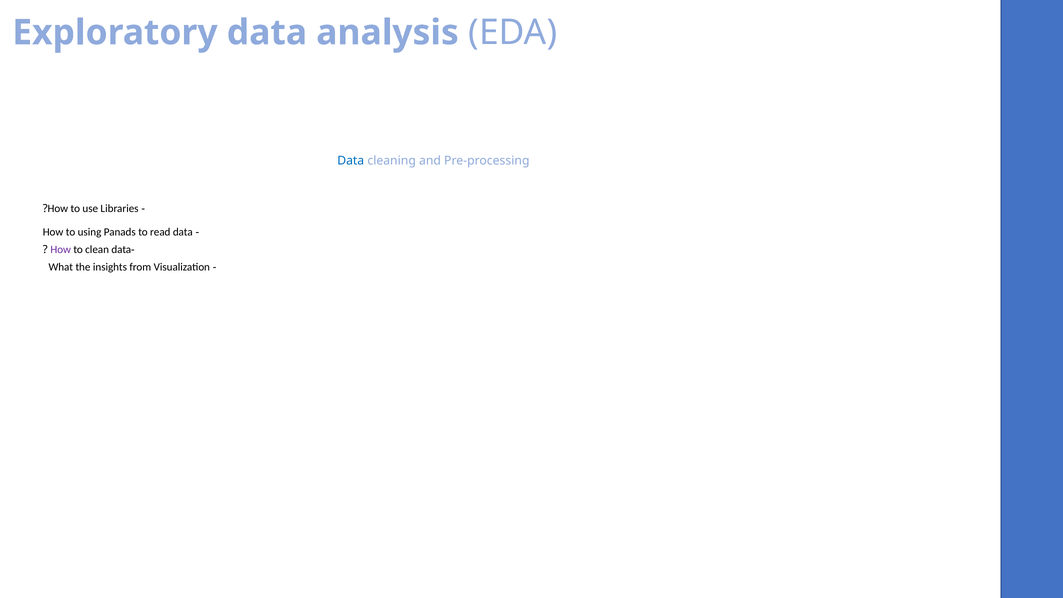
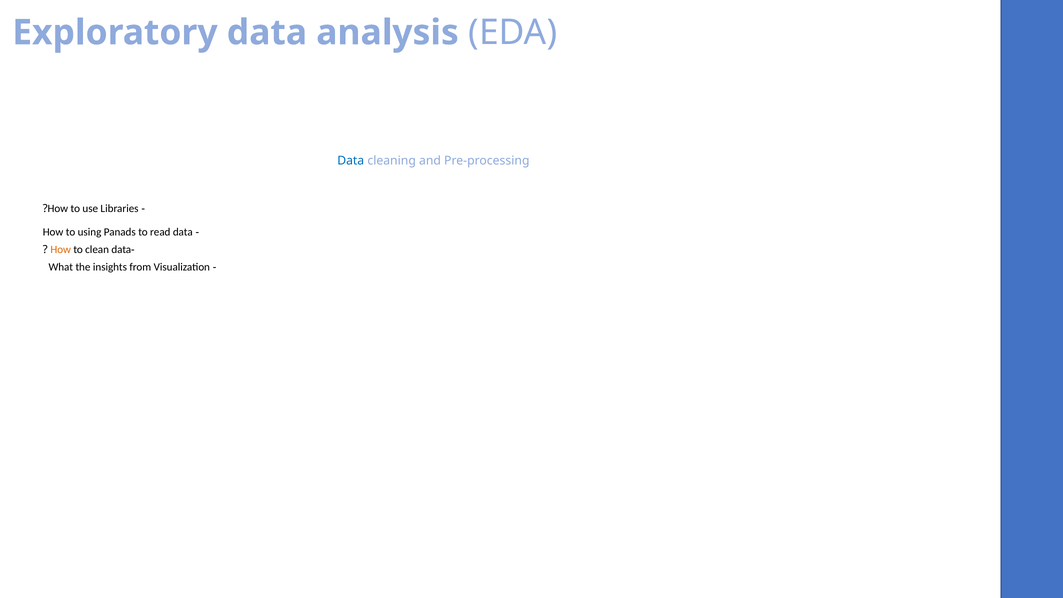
How at (61, 249) colour: purple -> orange
